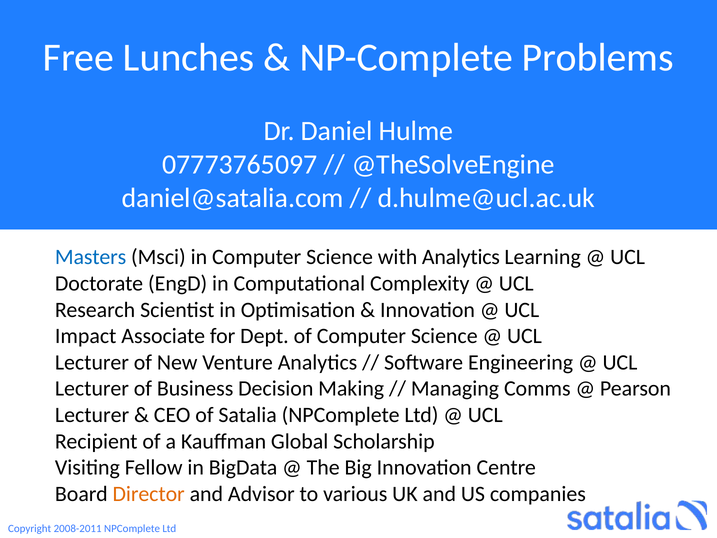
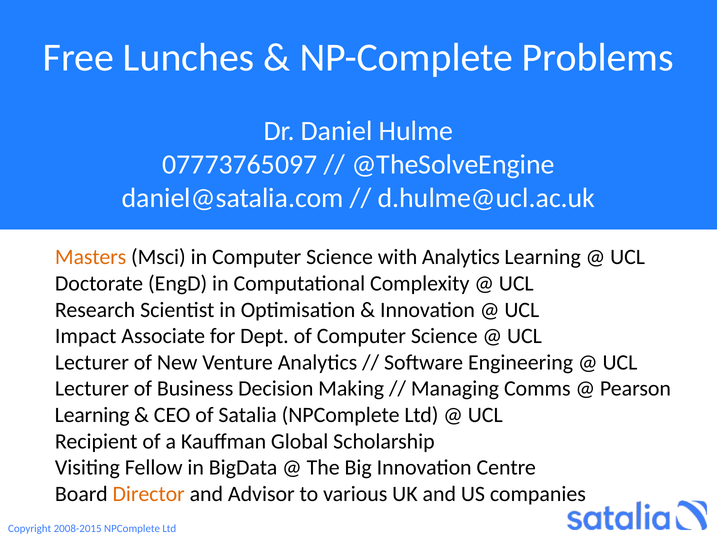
Masters colour: blue -> orange
Lecturer at (92, 415): Lecturer -> Learning
2008-2011: 2008-2011 -> 2008-2015
